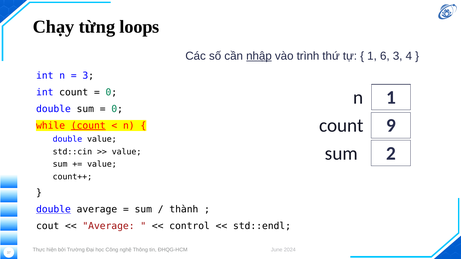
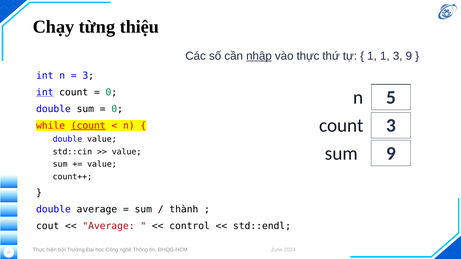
loops: loops -> thiệu
vào trình: trình -> thực
1 6: 6 -> 1
3 4: 4 -> 9
int at (45, 93) underline: none -> present
n 1: 1 -> 5
count 9: 9 -> 3
sum 2: 2 -> 9
double at (53, 210) underline: present -> none
